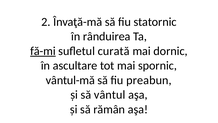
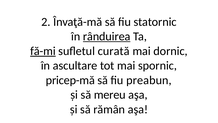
rânduirea underline: none -> present
vântul-mă: vântul-mă -> pricep-mă
vântul: vântul -> mereu
